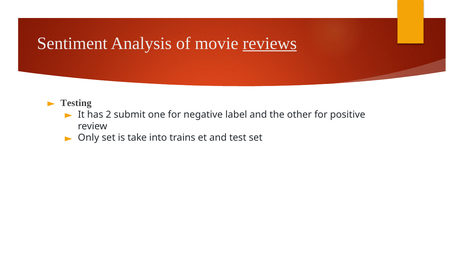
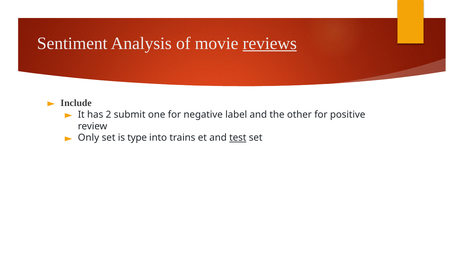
Testing: Testing -> Include
take: take -> type
test underline: none -> present
